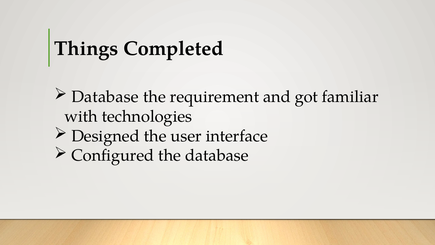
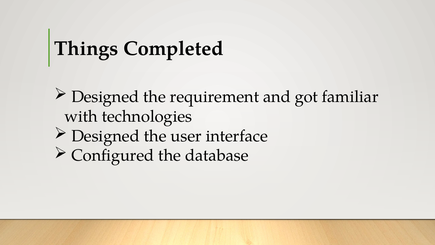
Database at (105, 97): Database -> Designed
